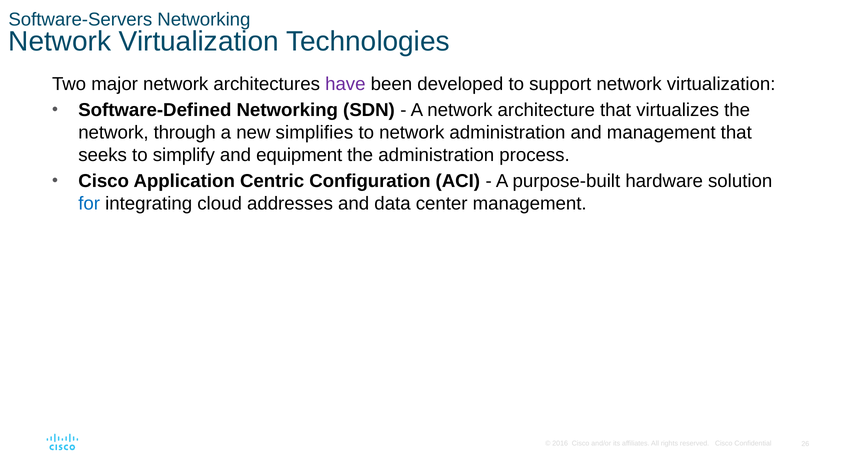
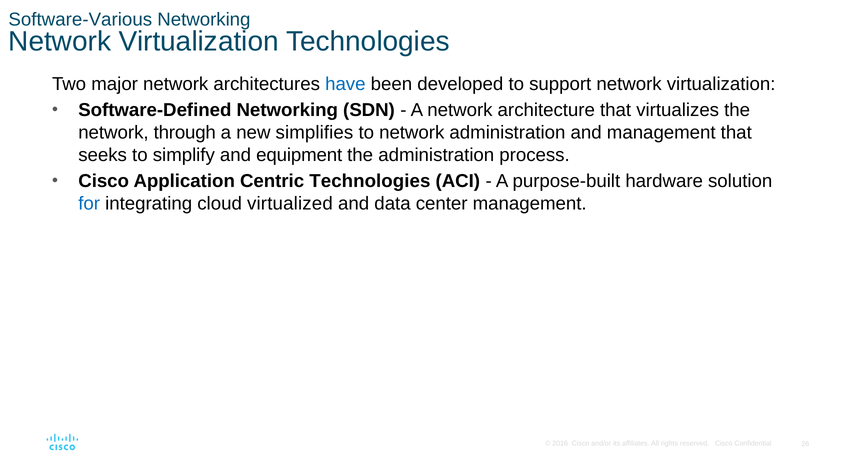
Software-Servers: Software-Servers -> Software-Various
have colour: purple -> blue
Centric Configuration: Configuration -> Technologies
addresses: addresses -> virtualized
